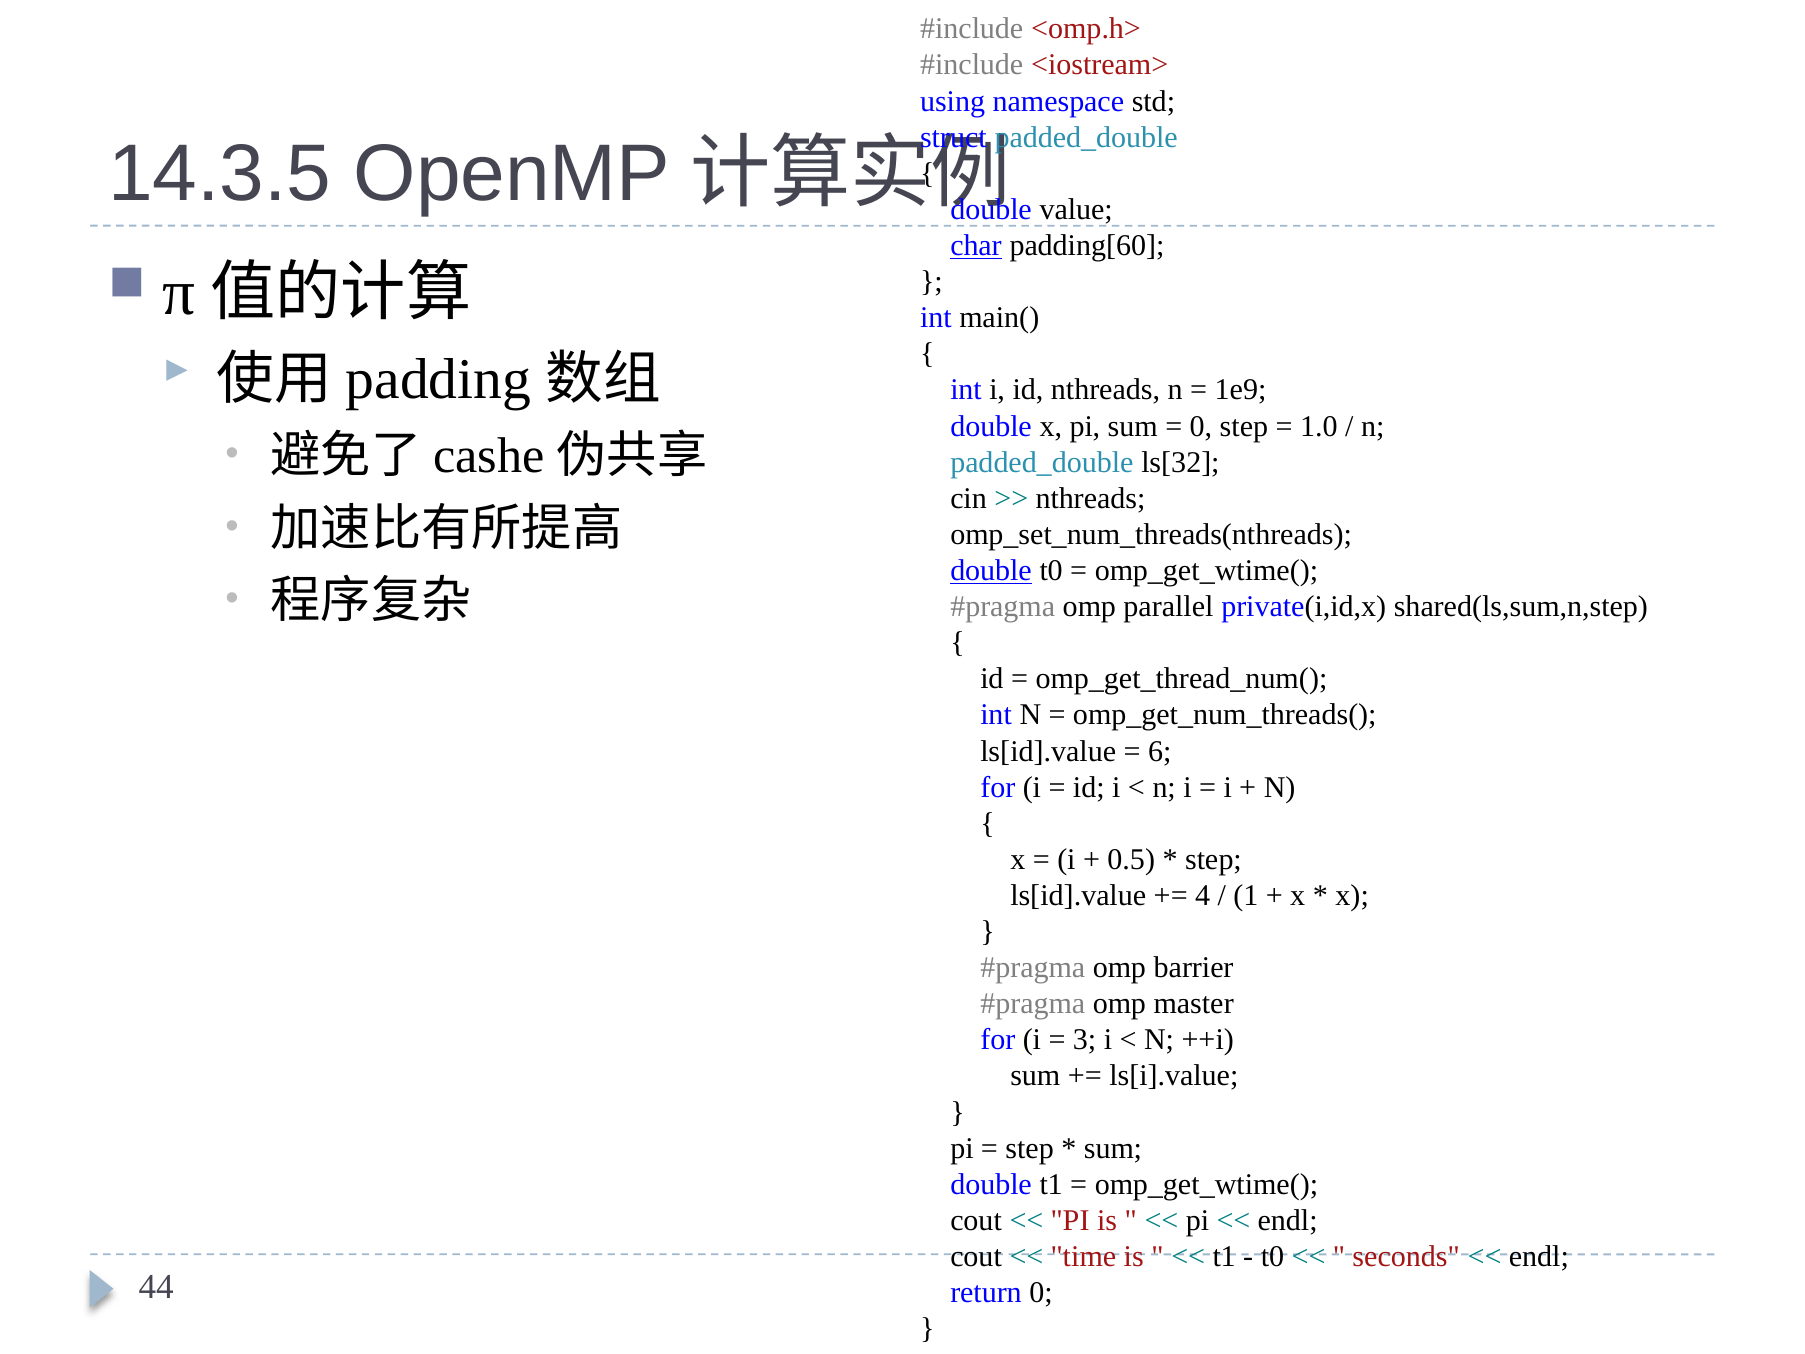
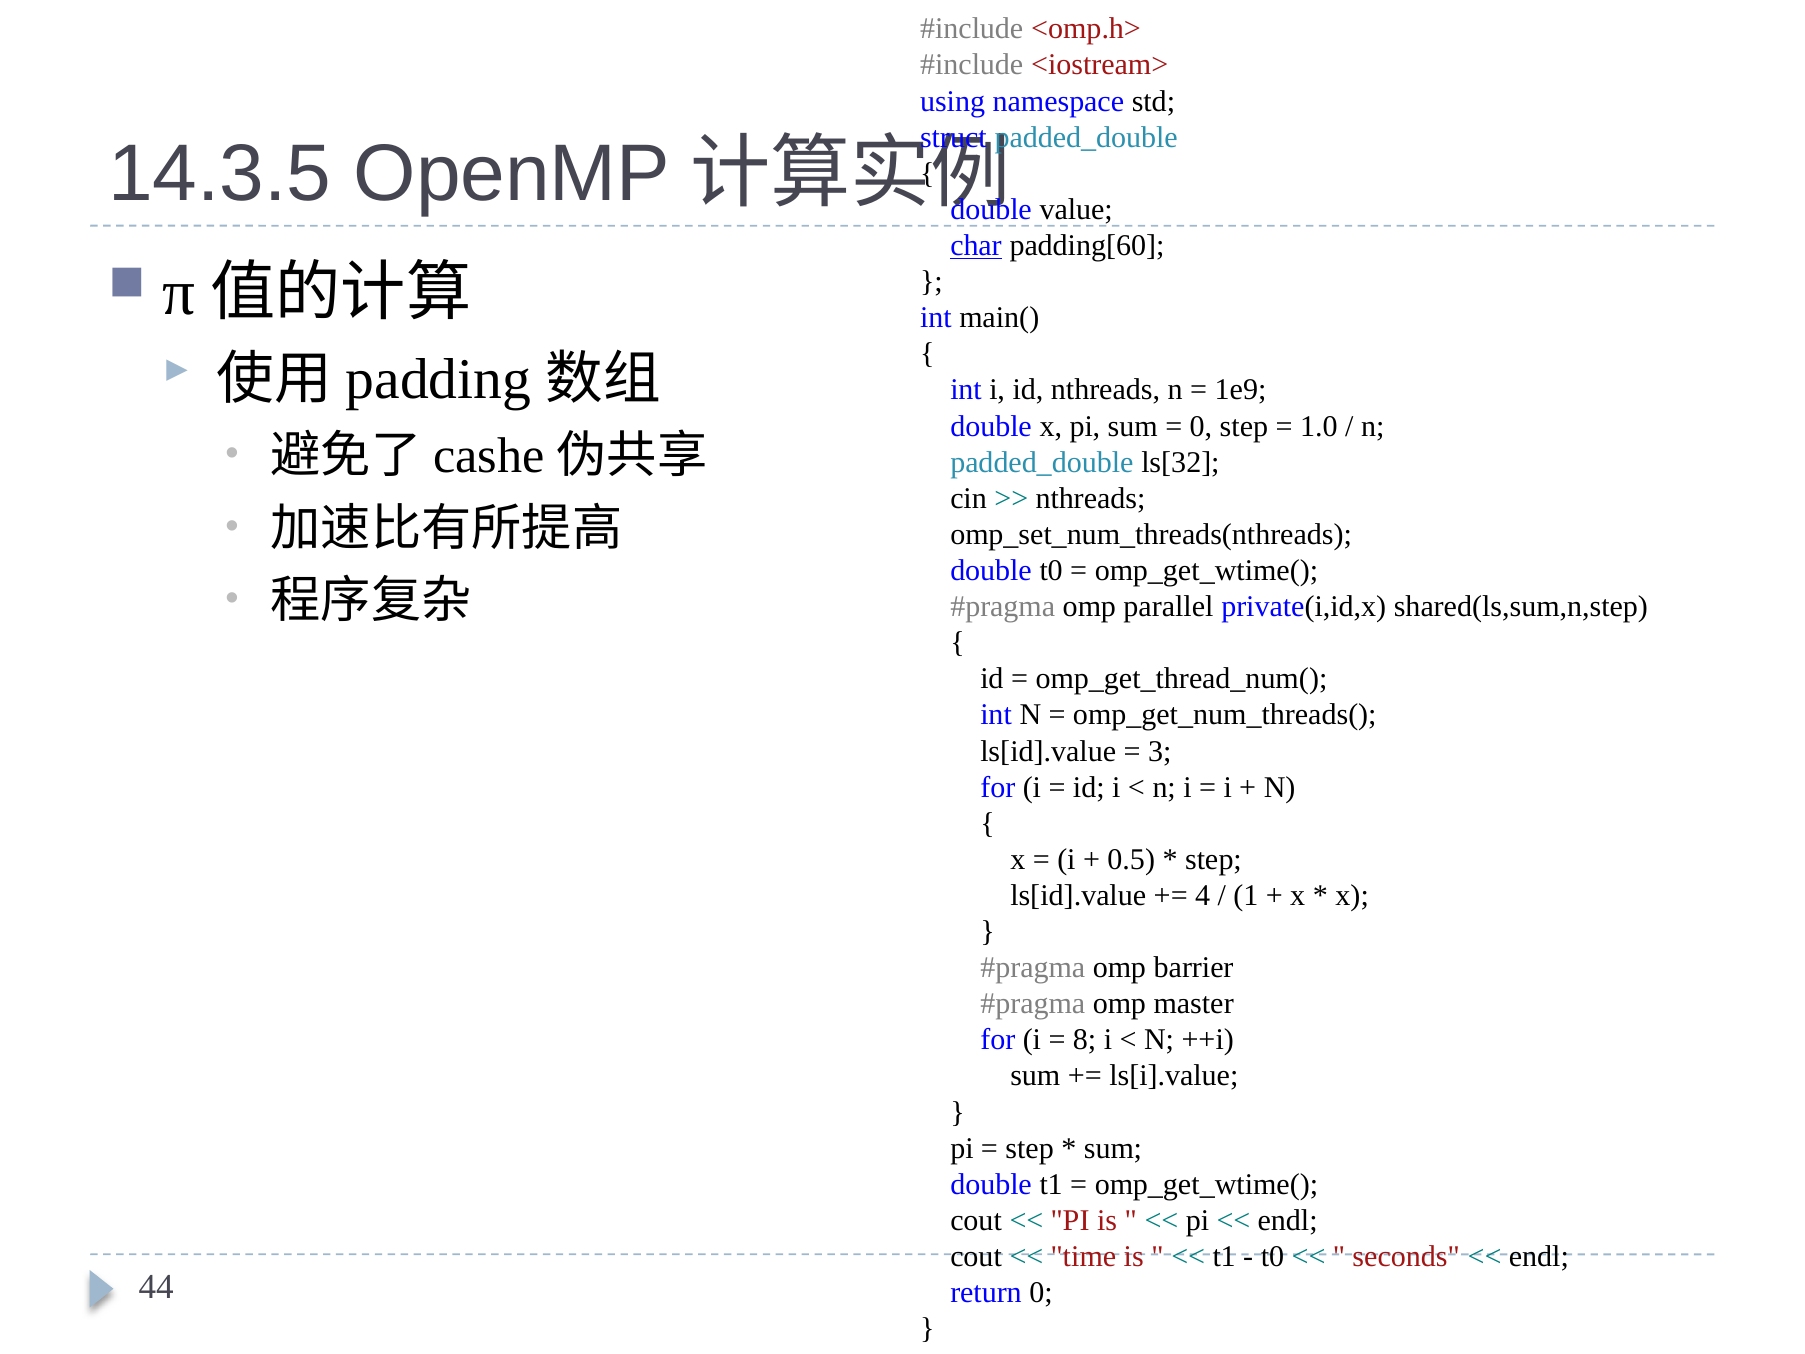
double at (991, 570) underline: present -> none
6: 6 -> 3
3: 3 -> 8
